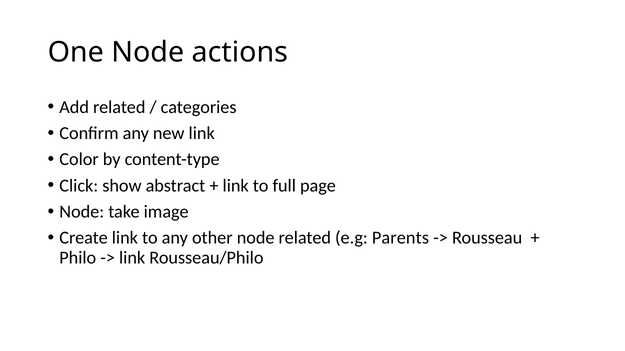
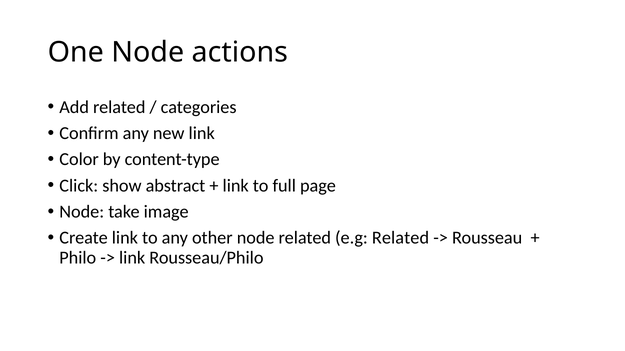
e.g Parents: Parents -> Related
